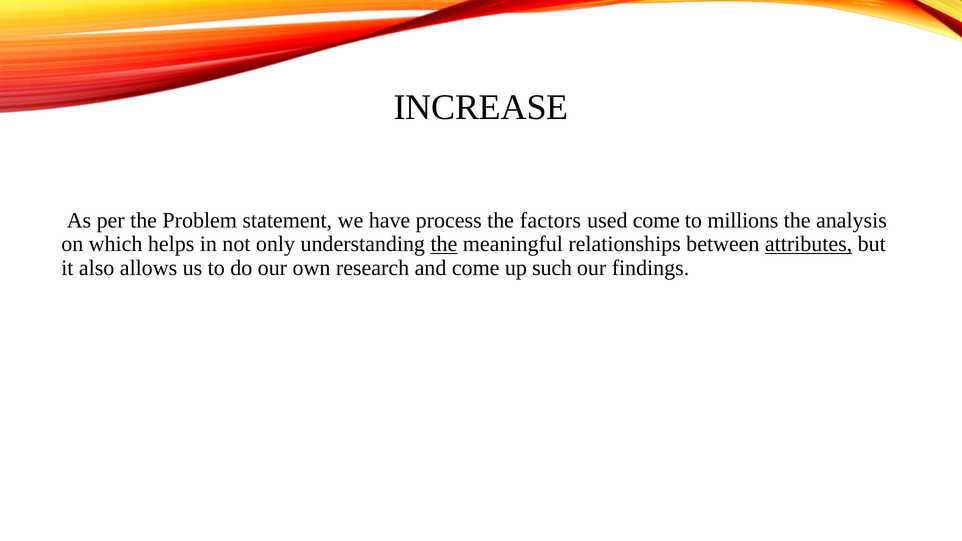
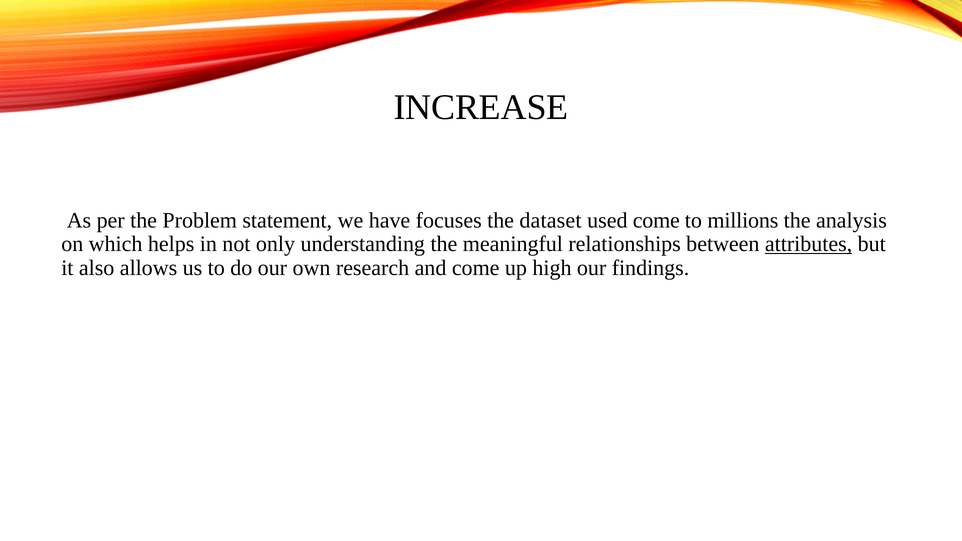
process: process -> focuses
factors: factors -> dataset
the at (444, 244) underline: present -> none
such: such -> high
